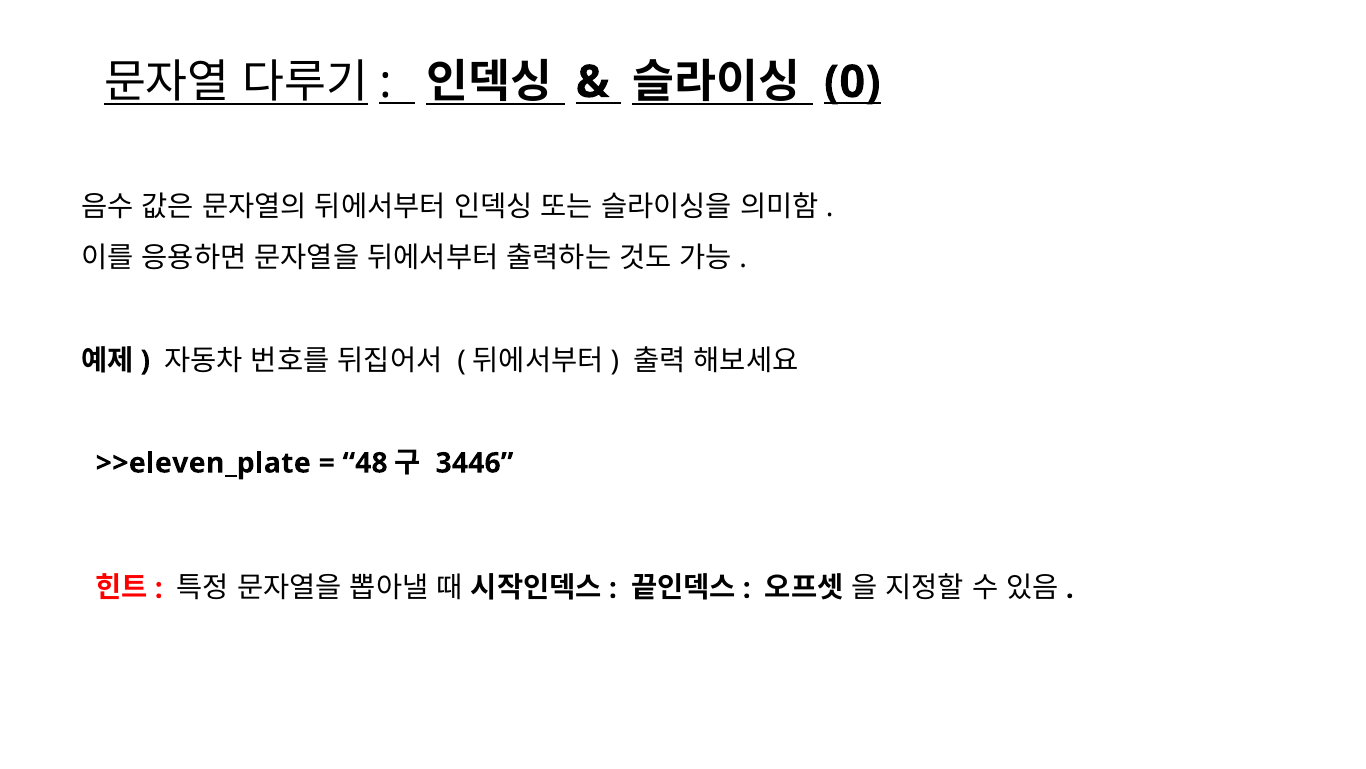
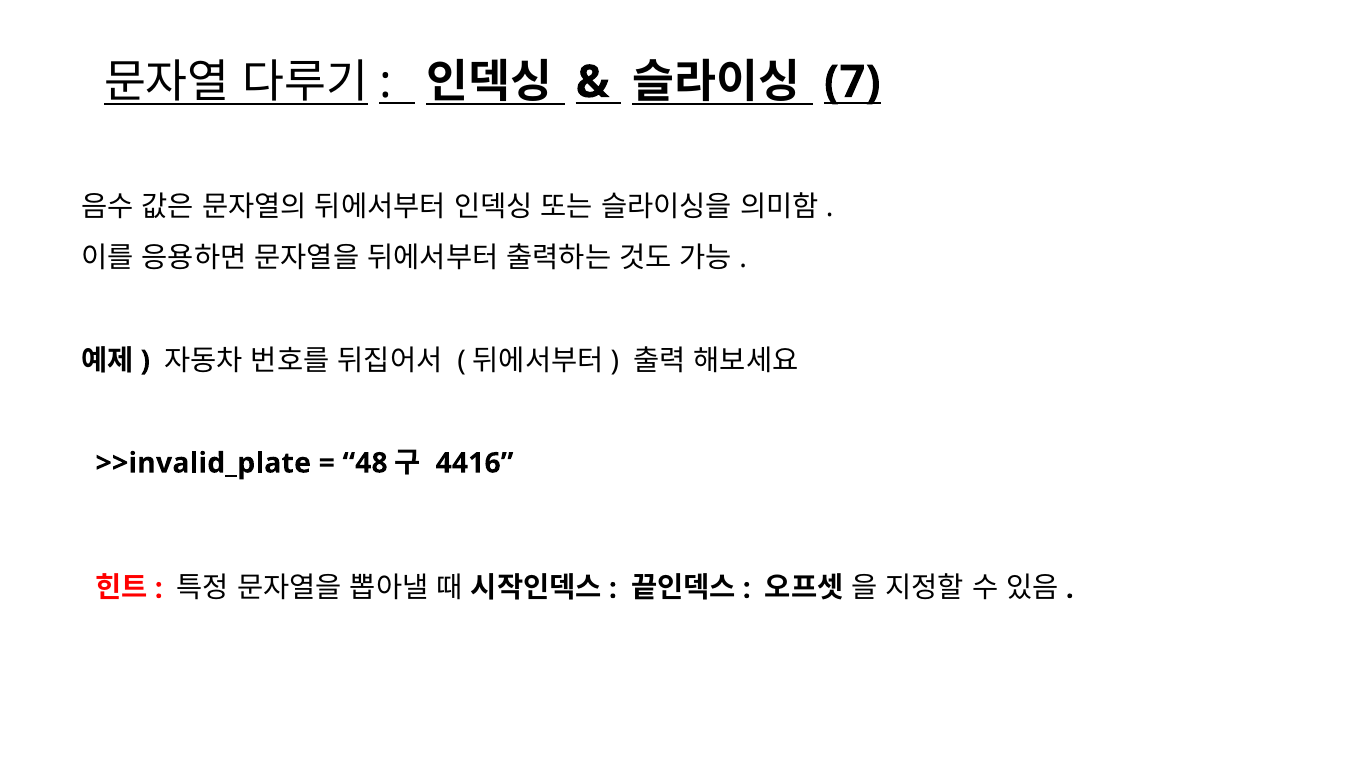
0: 0 -> 7
>>eleven_plate: >>eleven_plate -> >>invalid_plate
3446: 3446 -> 4416
